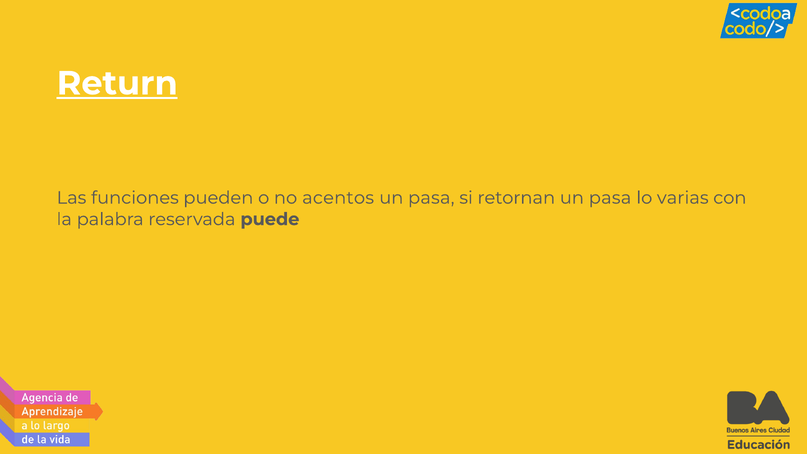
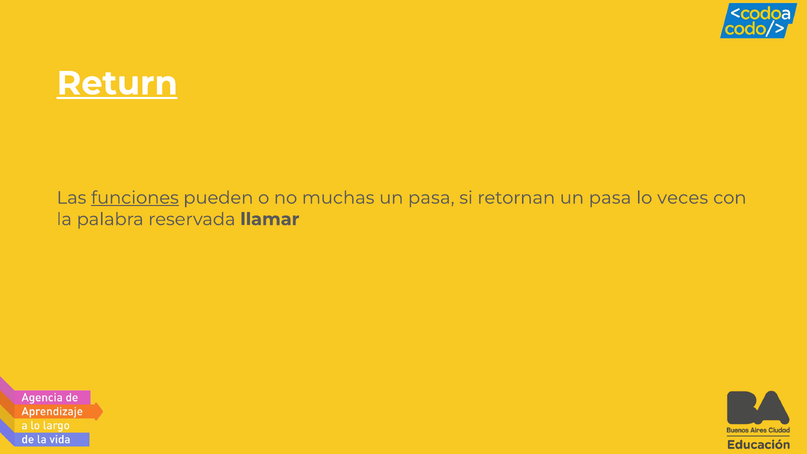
funciones underline: none -> present
acentos: acentos -> muchas
varias: varias -> veces
puede: puede -> llamar
